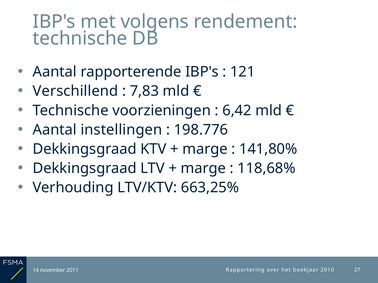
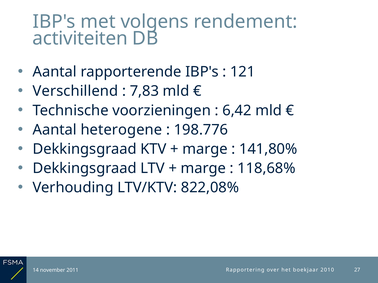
technische at (80, 39): technische -> activiteiten
instellingen: instellingen -> heterogene
663,25%: 663,25% -> 822,08%
